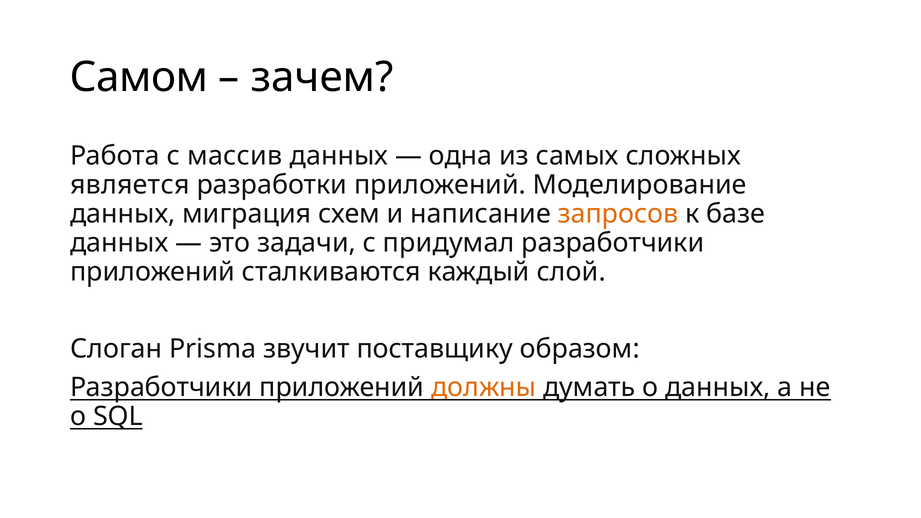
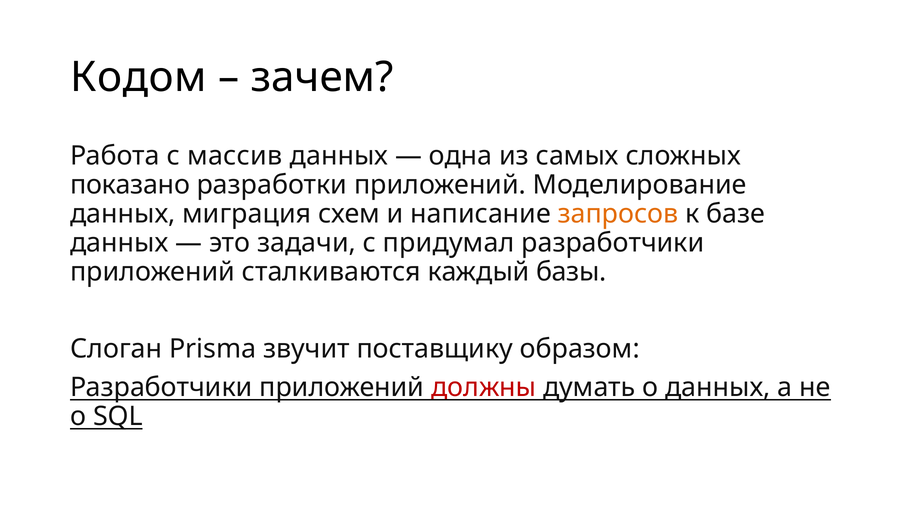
Самом: Самом -> Кодом
является: является -> показано
слой: слой -> базы
должны colour: orange -> red
